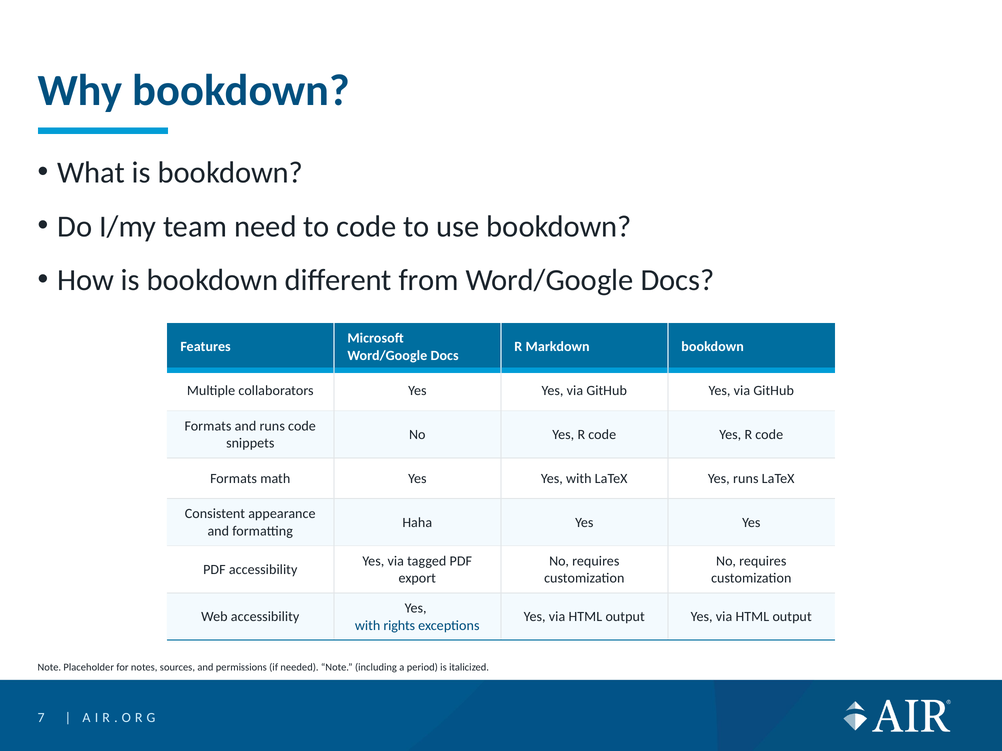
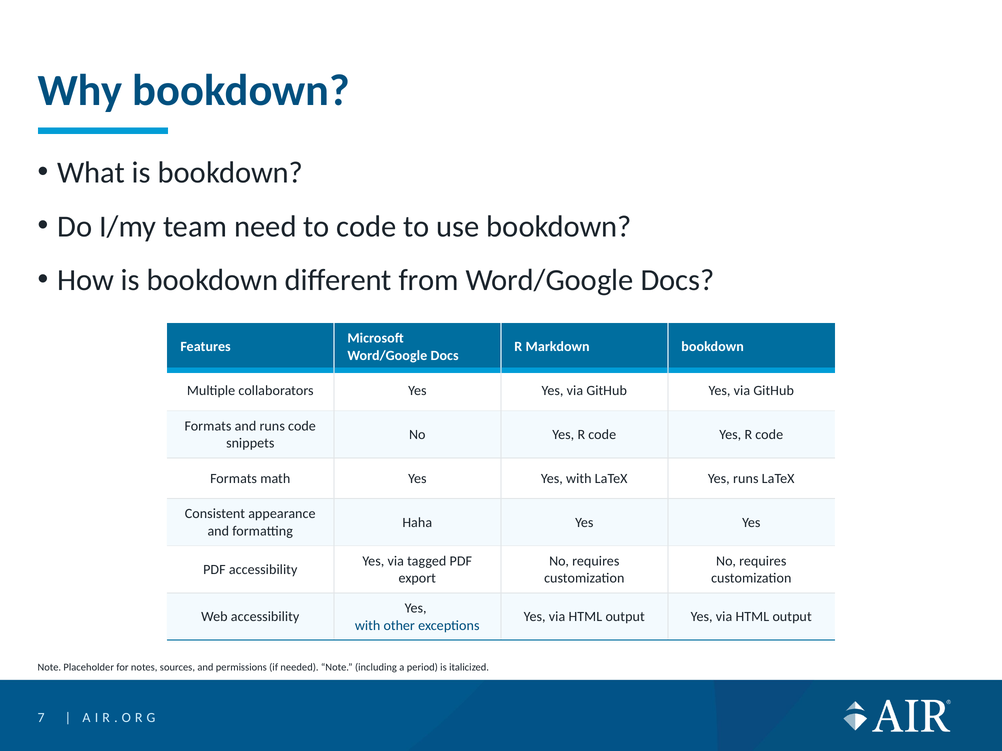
rights: rights -> other
